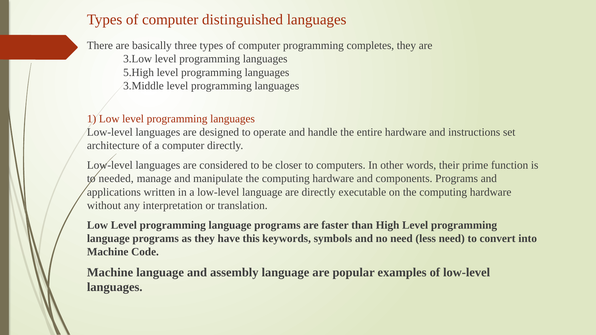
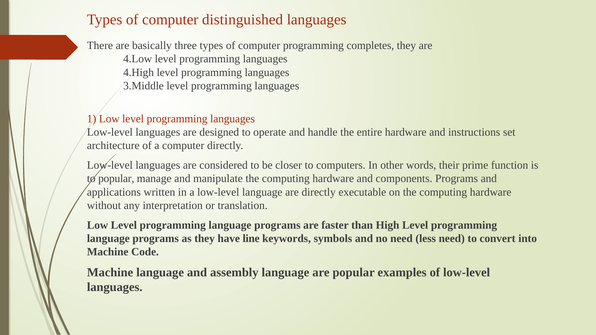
3.Low: 3.Low -> 4.Low
5.High: 5.High -> 4.High
to needed: needed -> popular
this: this -> line
